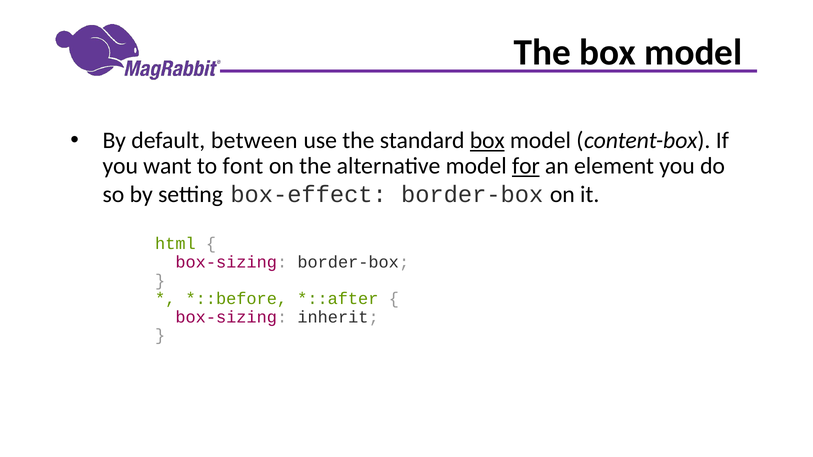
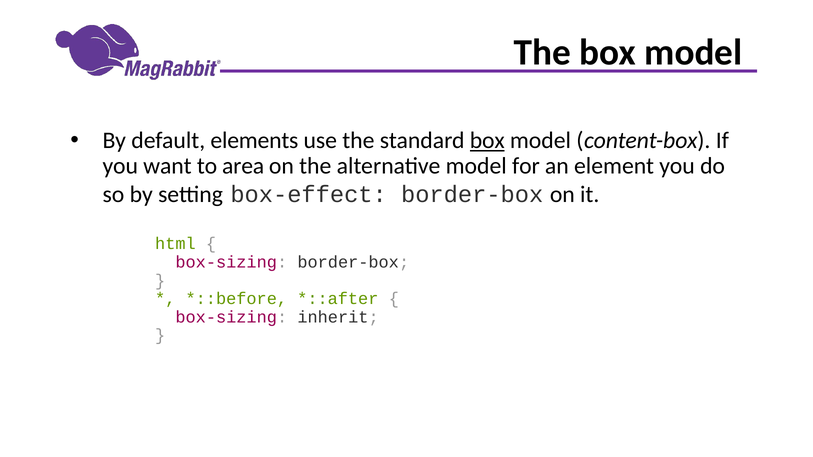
between: between -> elements
font: font -> area
for underline: present -> none
